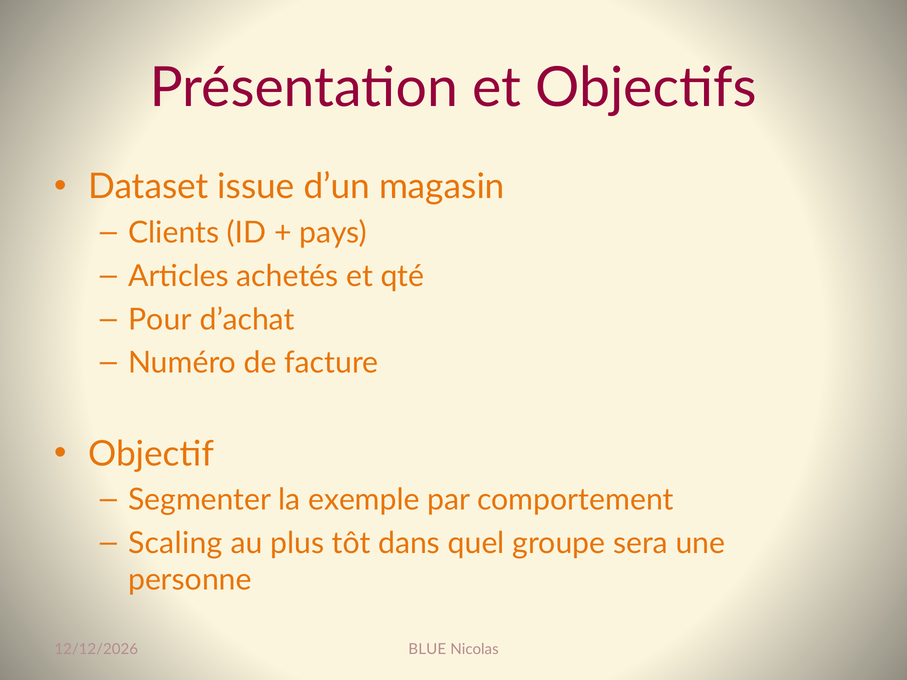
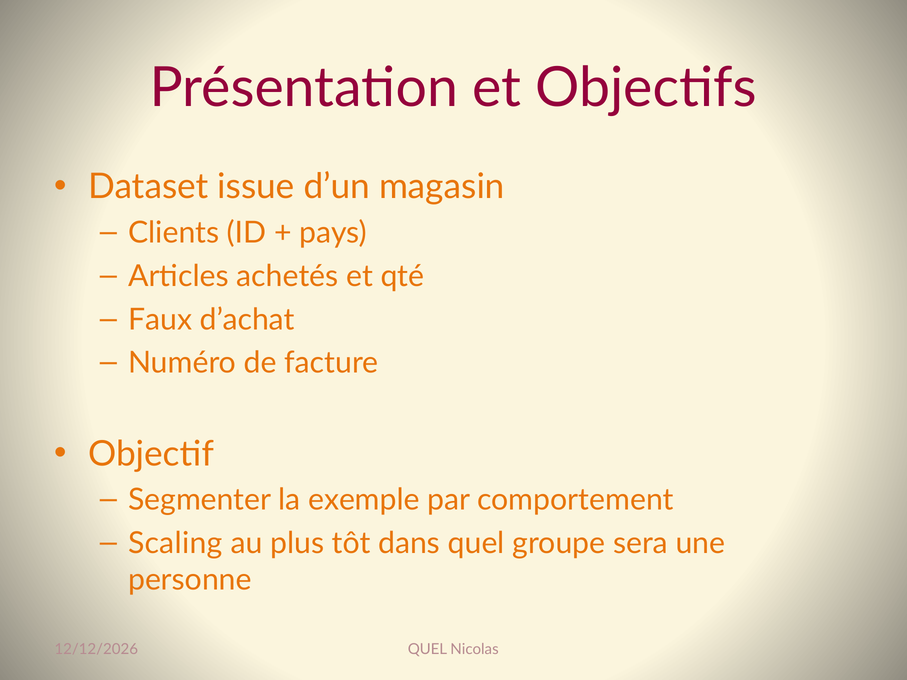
Pour: Pour -> Faux
BLUE at (427, 650): BLUE -> QUEL
